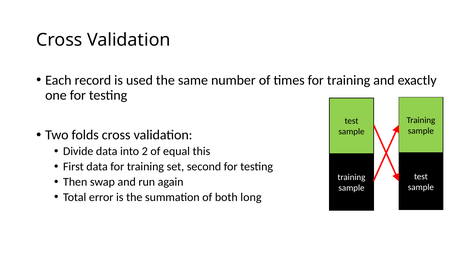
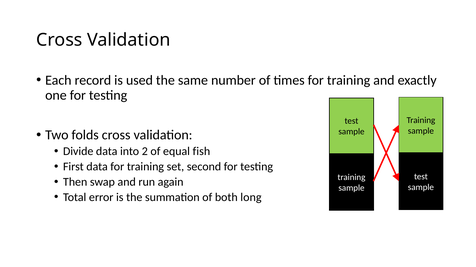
this: this -> fish
